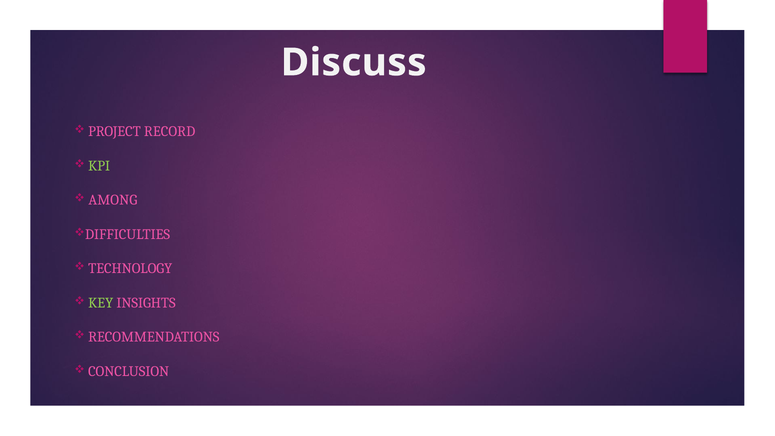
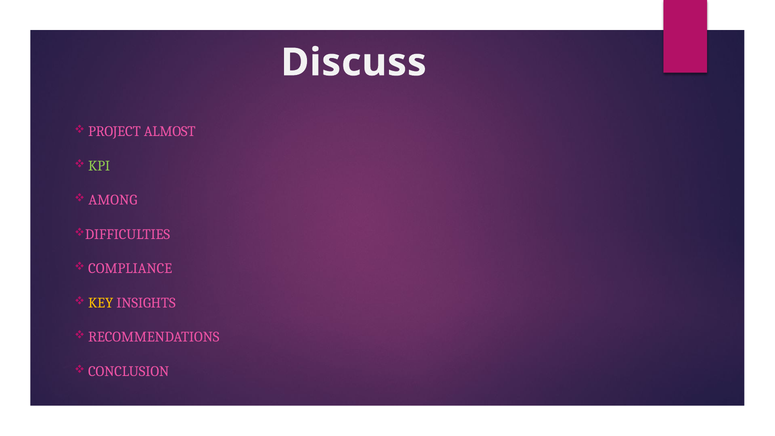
RECORD: RECORD -> ALMOST
TECHNOLOGY: TECHNOLOGY -> COMPLIANCE
KEY colour: light green -> yellow
